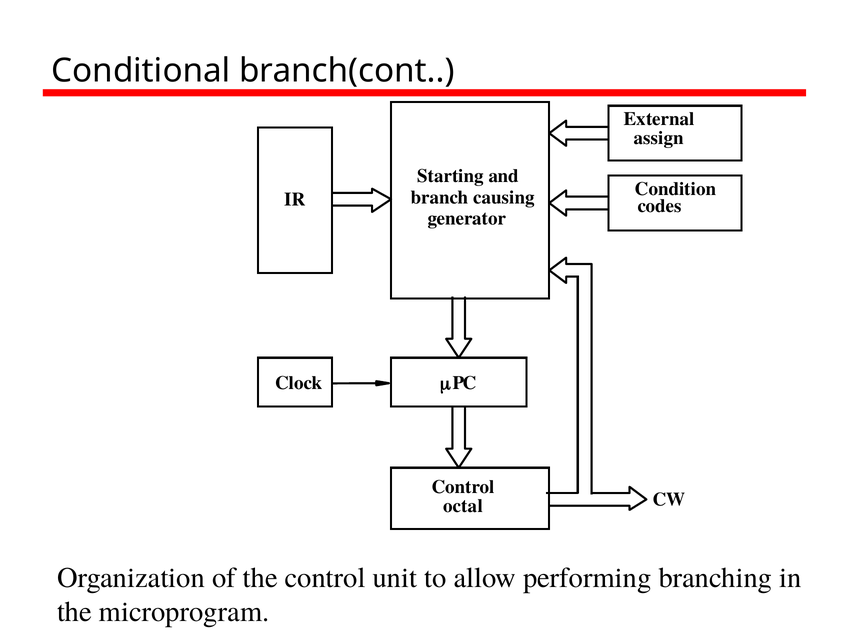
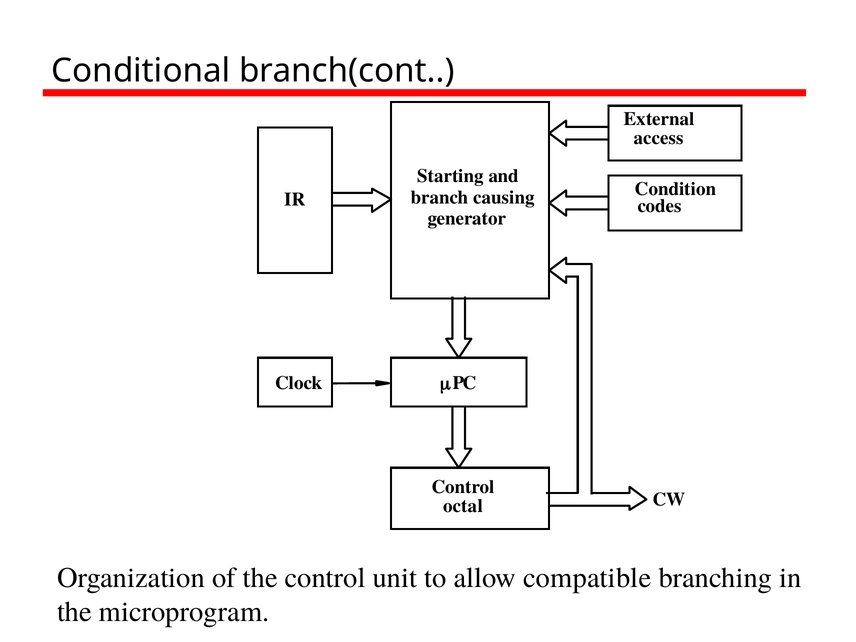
assign: assign -> access
performing: performing -> compatible
